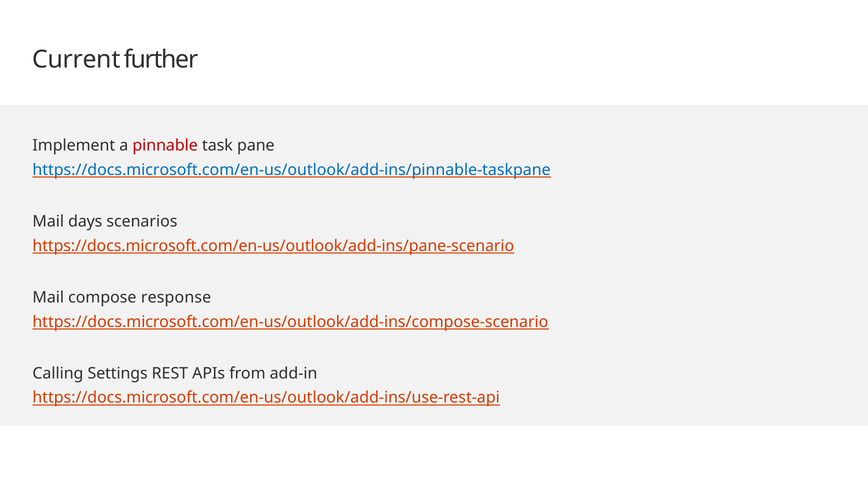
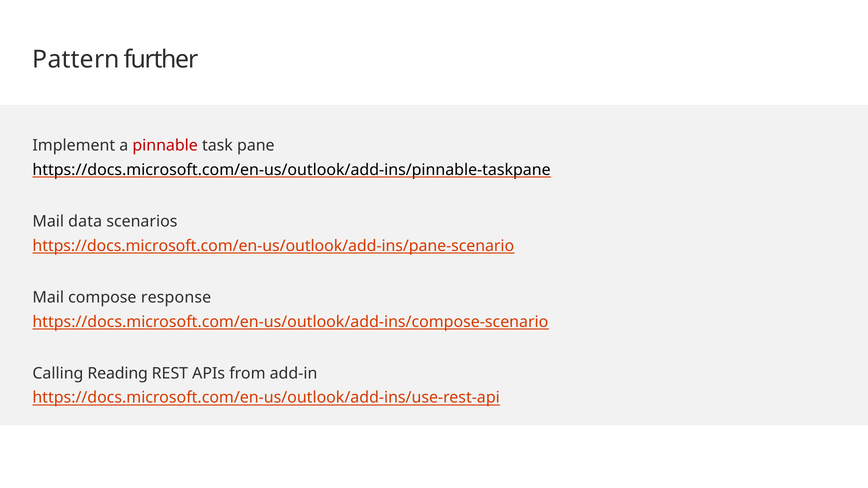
Current: Current -> Pattern
https://docs.microsoft.com/en-us/outlook/add-ins/pinnable-taskpane colour: blue -> black
days: days -> data
Settings: Settings -> Reading
